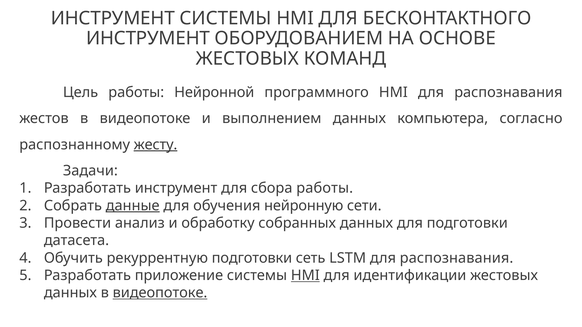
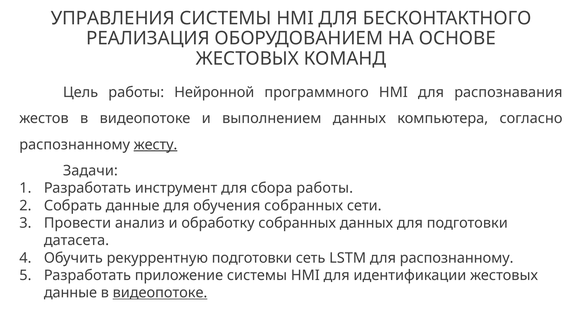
ИНСТРУМЕНТ at (113, 18): ИНСТРУМЕНТ -> УПРАВЛЕНИЯ
ИНСТРУМЕНТ at (148, 38): ИНСТРУМЕНТ -> РЕАЛИЗАЦИЯ
данные at (133, 206) underline: present -> none
обучения нейронную: нейронную -> собранных
LSTM для распознавания: распознавания -> распознанному
HMI at (305, 276) underline: present -> none
данных at (70, 293): данных -> данные
